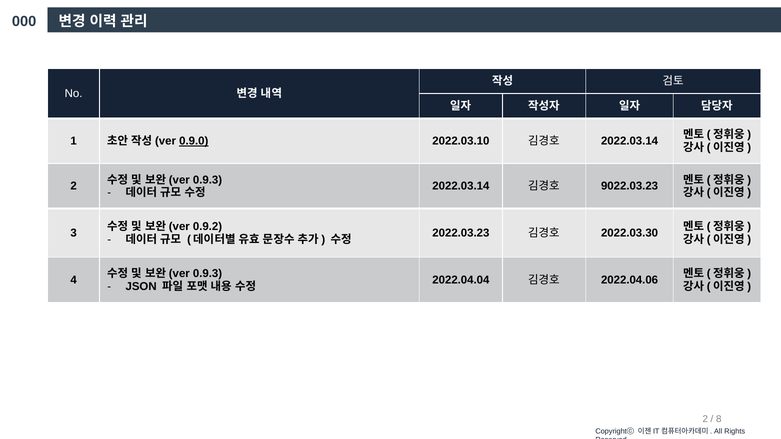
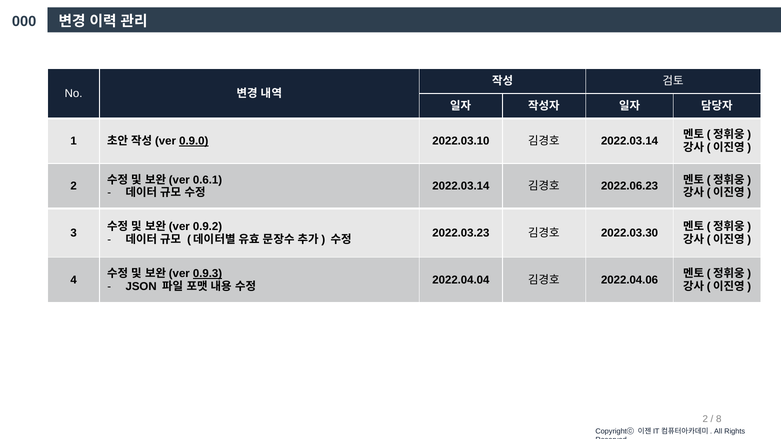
0.9.3 at (208, 180): 0.9.3 -> 0.6.1
9022.03.23: 9022.03.23 -> 2022.06.23
0.9.3 at (208, 274) underline: none -> present
